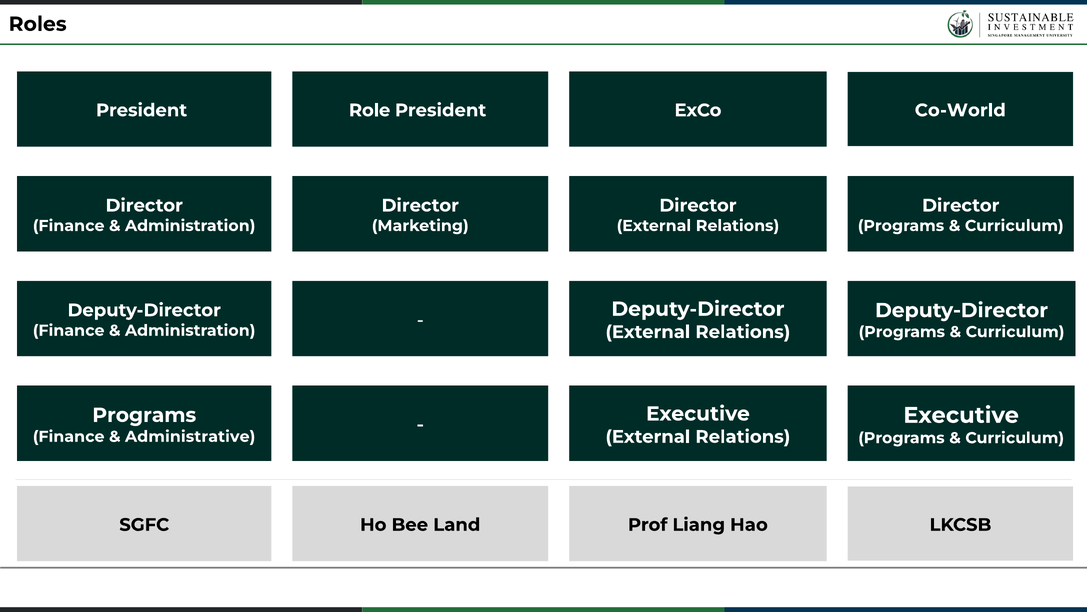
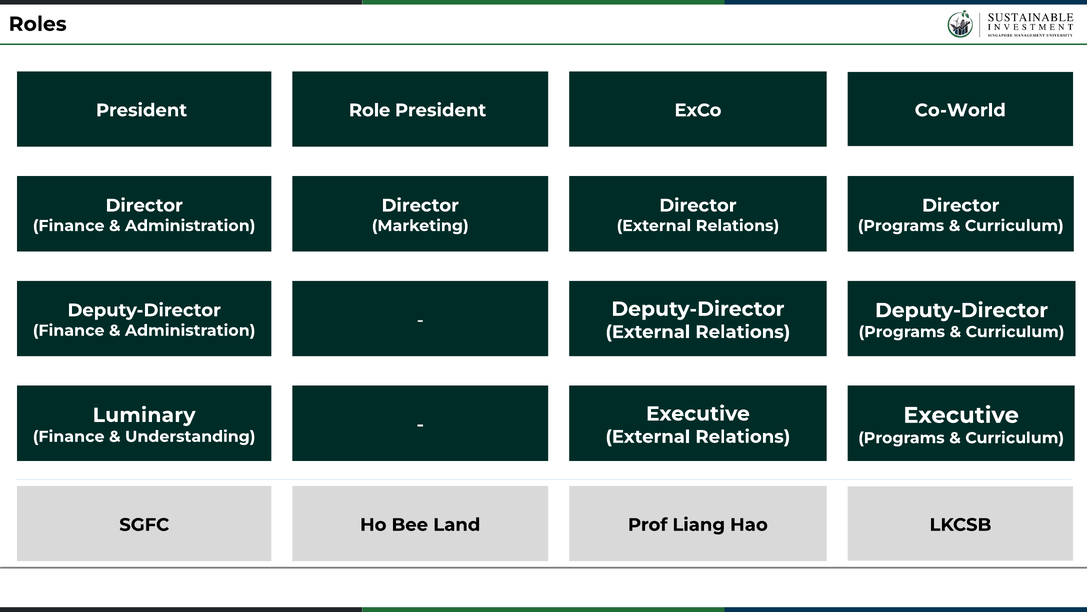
Programs at (144, 415): Programs -> Luminary
Administrative: Administrative -> Understanding
